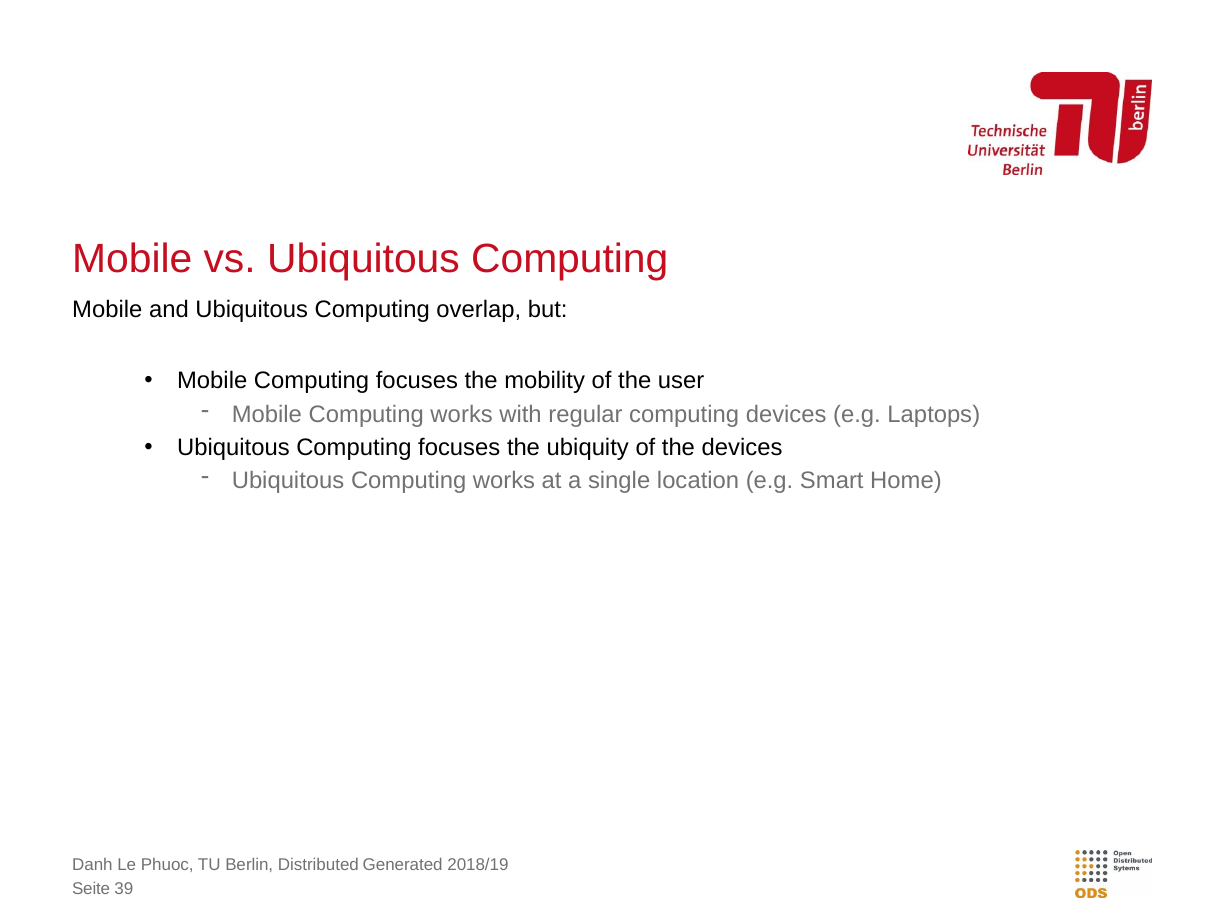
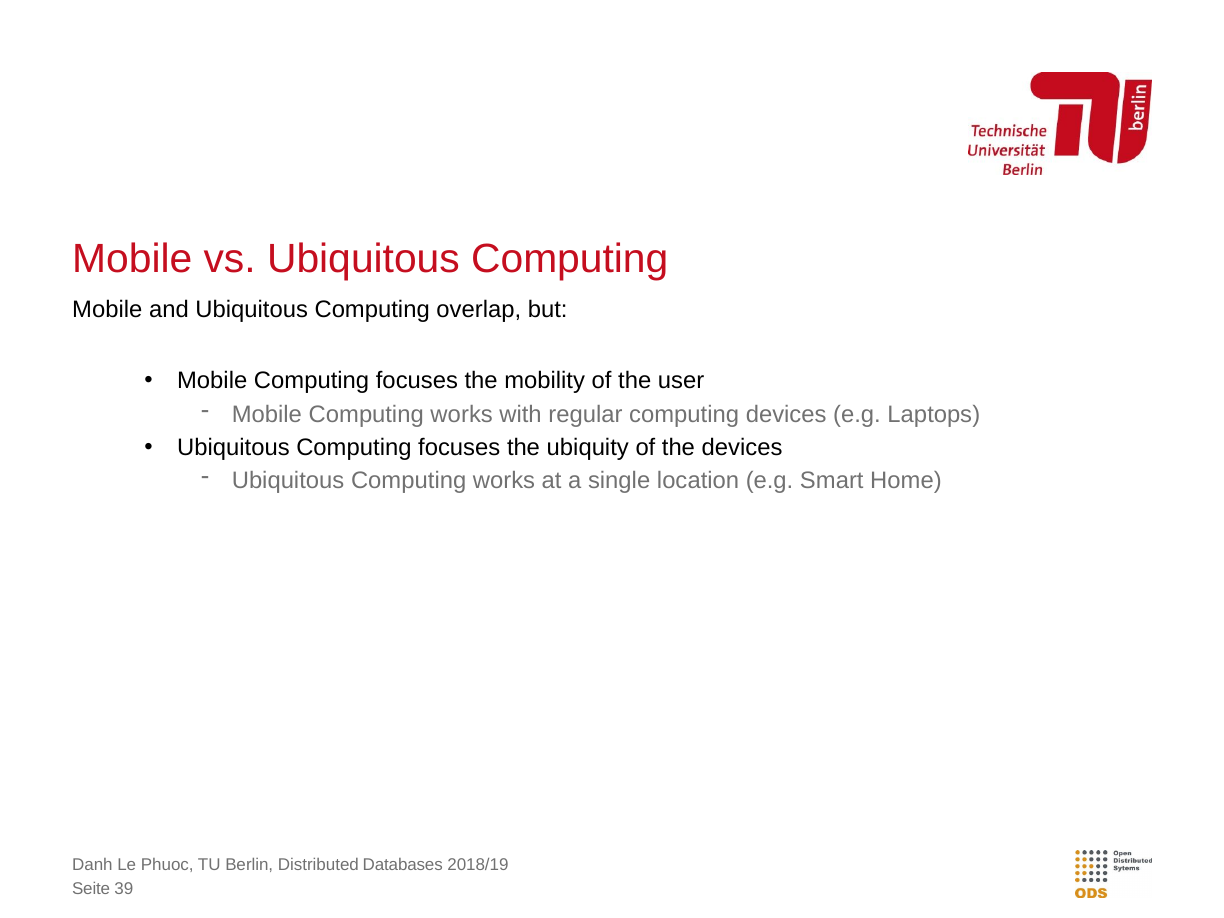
Generated: Generated -> Databases
